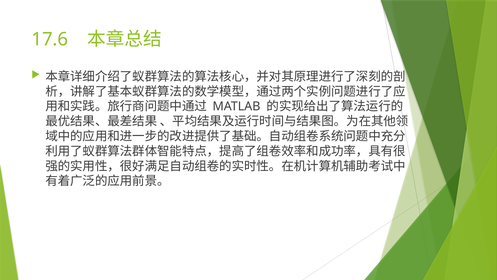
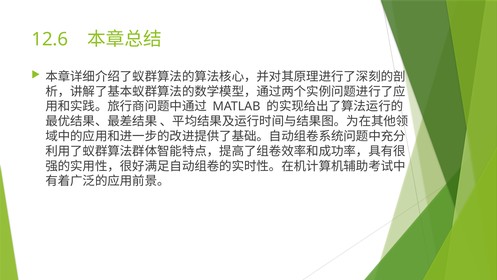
17.6: 17.6 -> 12.6
